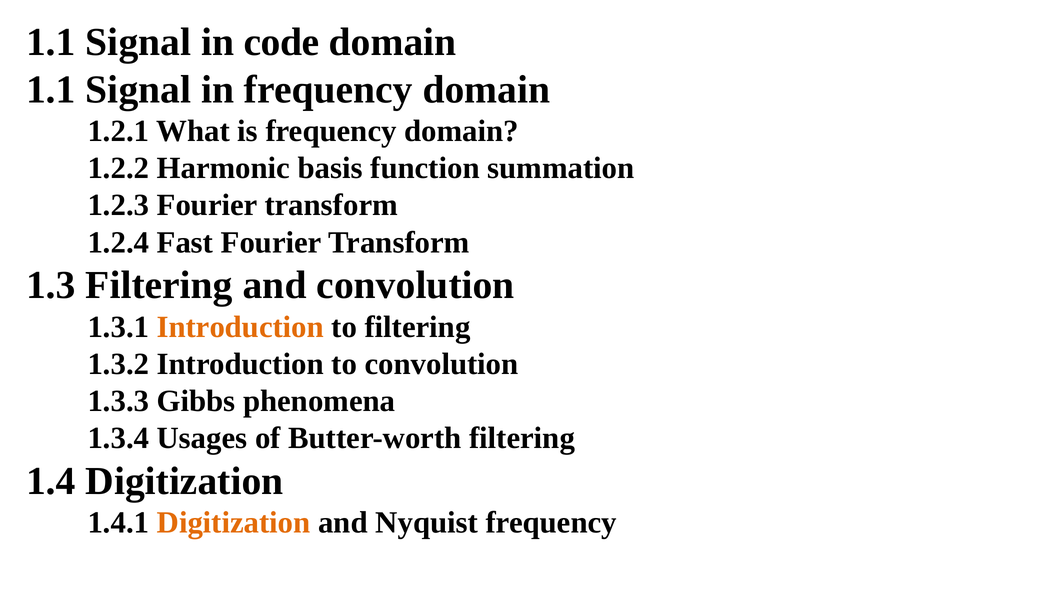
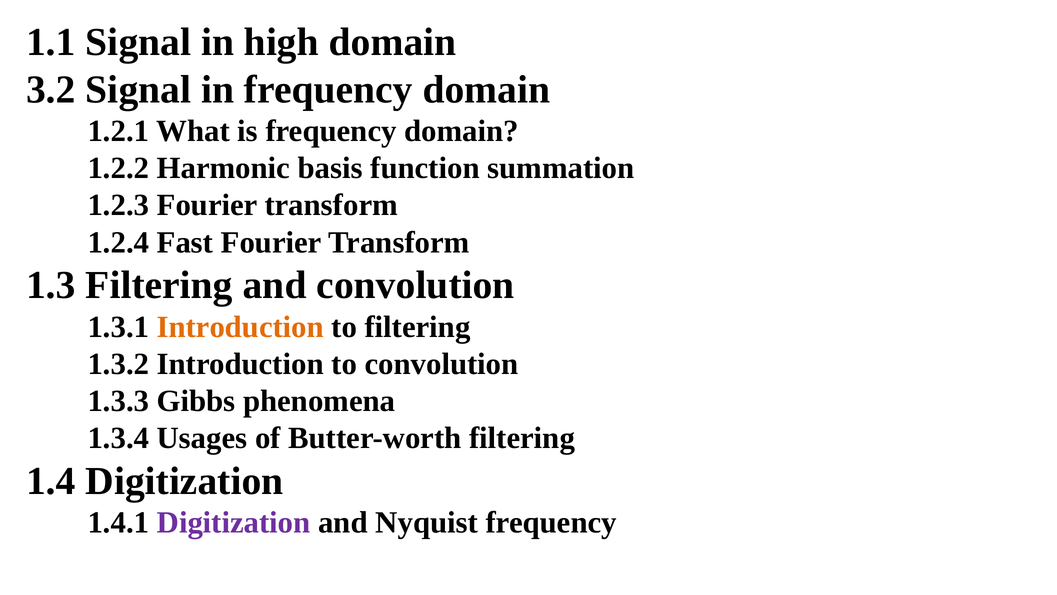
code: code -> high
1.1 at (51, 89): 1.1 -> 3.2
Digitization at (234, 522) colour: orange -> purple
